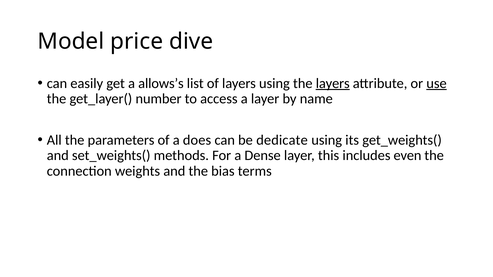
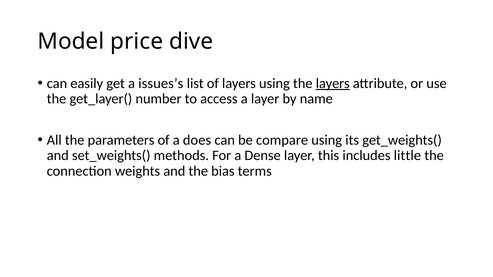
allows’s: allows’s -> issues’s
use underline: present -> none
dedicate: dedicate -> compare
even: even -> little
